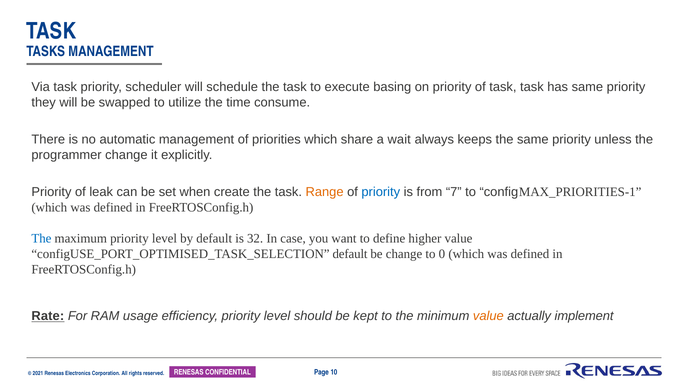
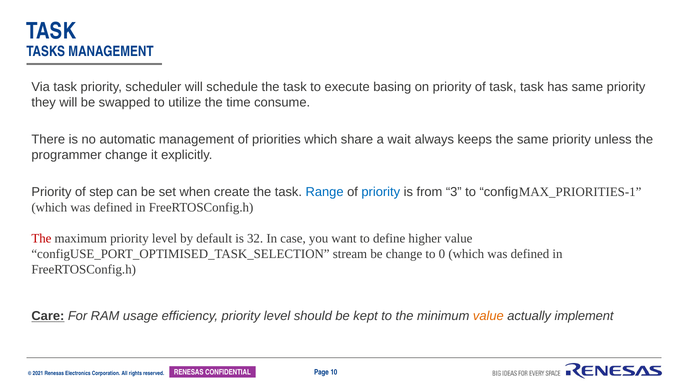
leak: leak -> step
Range colour: orange -> blue
7: 7 -> 3
The at (41, 239) colour: blue -> red
configUSE_PORT_OPTIMISED_TASK_SELECTION default: default -> stream
Rate: Rate -> Care
